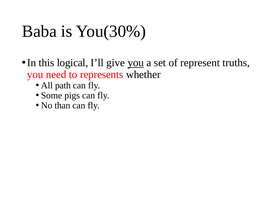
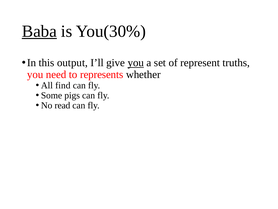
Baba underline: none -> present
logical: logical -> output
path: path -> find
than: than -> read
